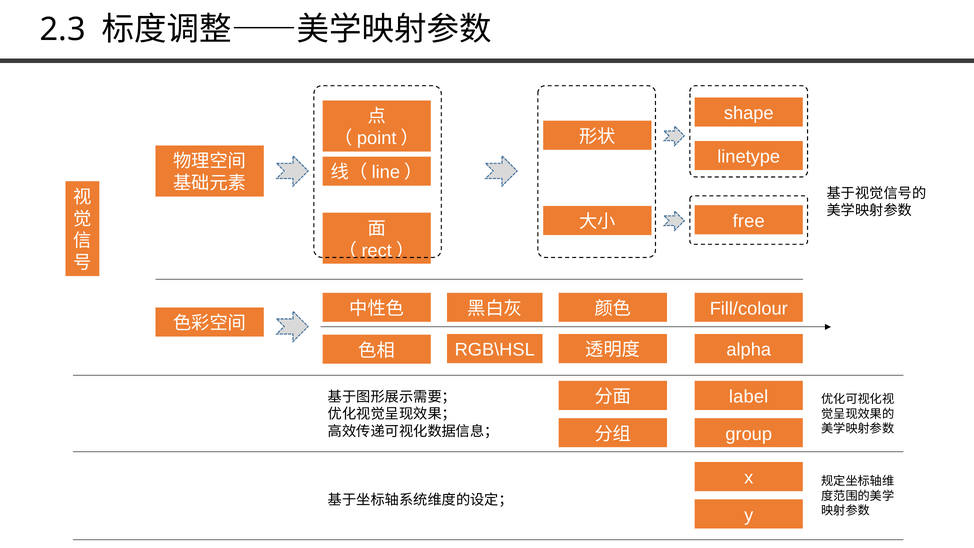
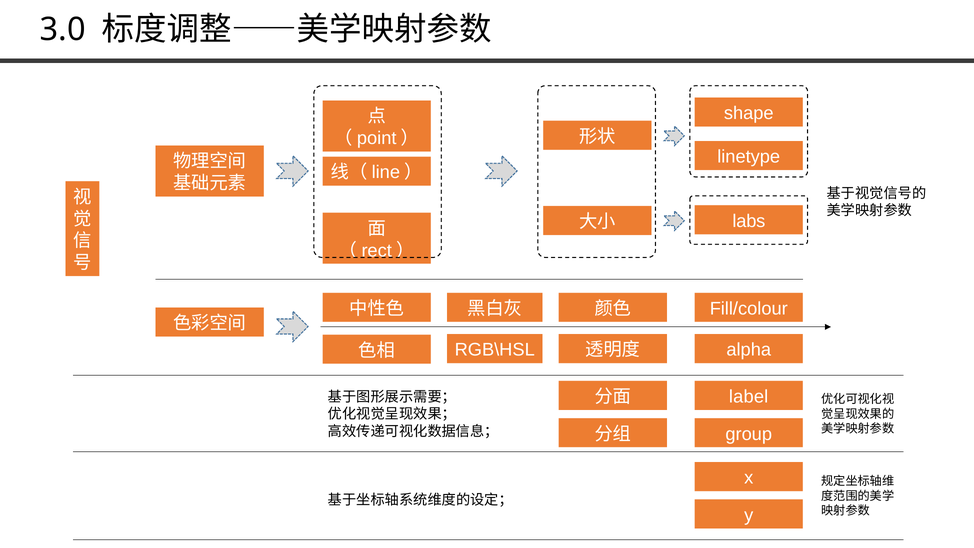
2.3: 2.3 -> 3.0
free: free -> labs
